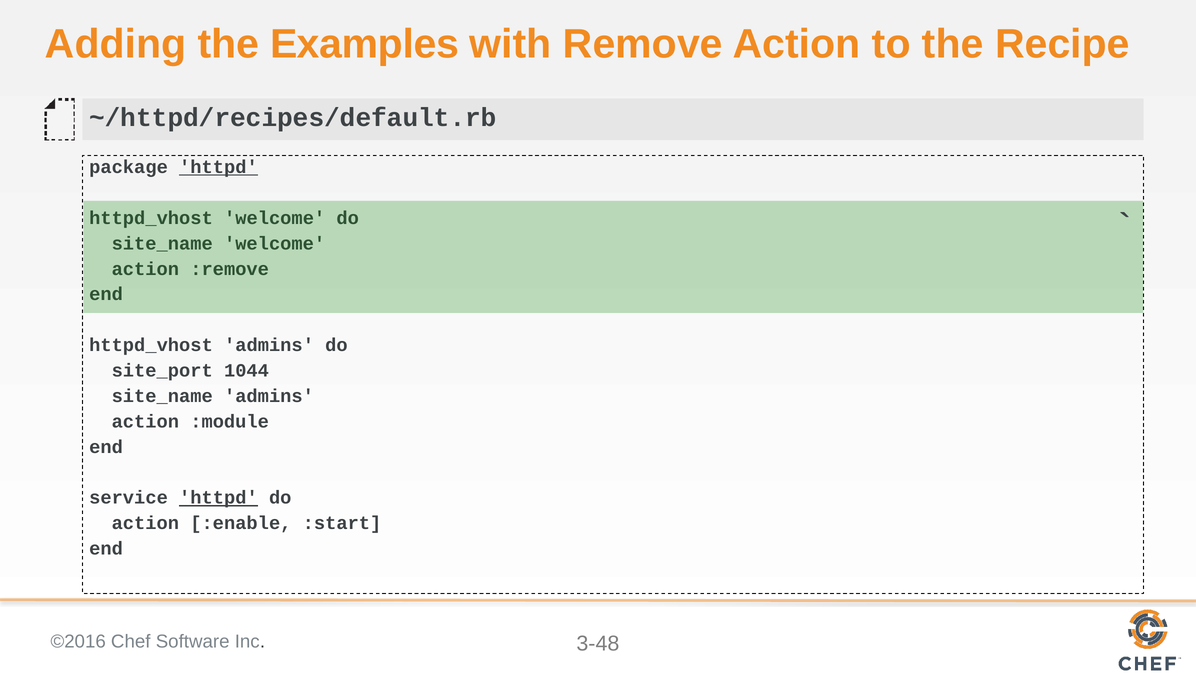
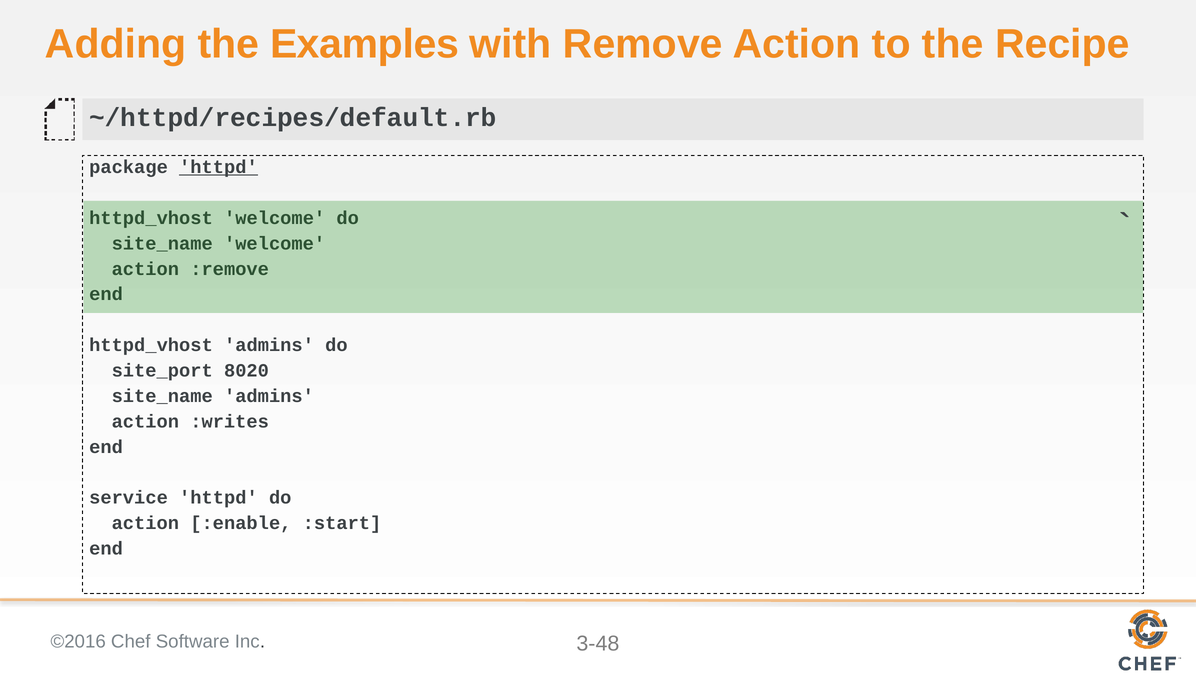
1044: 1044 -> 8020
:module: :module -> :writes
httpd at (218, 498) underline: present -> none
